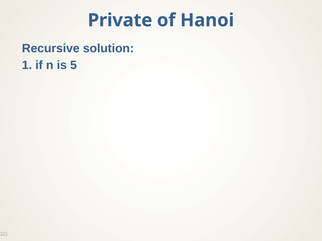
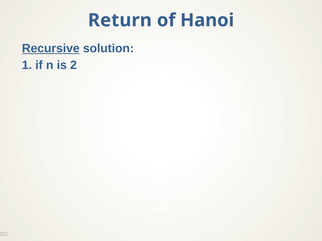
Private: Private -> Return
Recursive underline: none -> present
5: 5 -> 2
